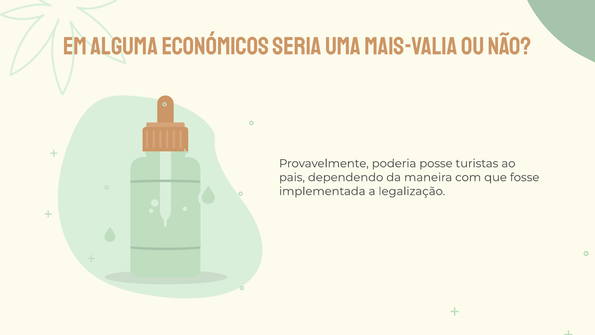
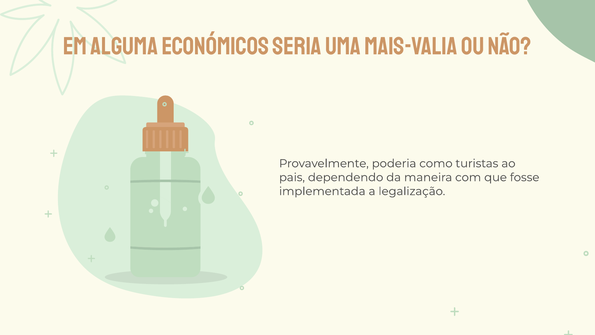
posse: posse -> como
